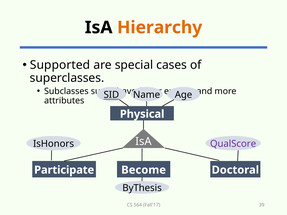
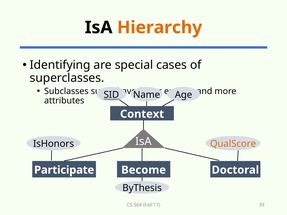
Supported: Supported -> Identifying
Physical: Physical -> Context
QualScore colour: purple -> orange
